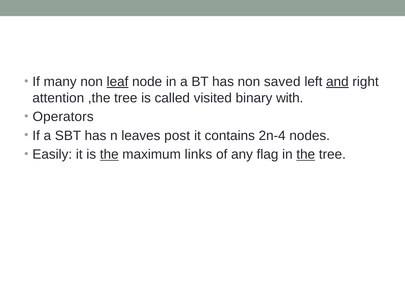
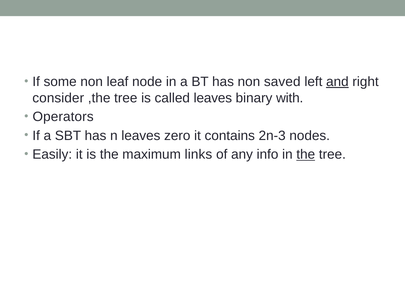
many: many -> some
leaf underline: present -> none
attention: attention -> consider
called visited: visited -> leaves
post: post -> zero
2n-4: 2n-4 -> 2n-3
the at (109, 155) underline: present -> none
flag: flag -> info
